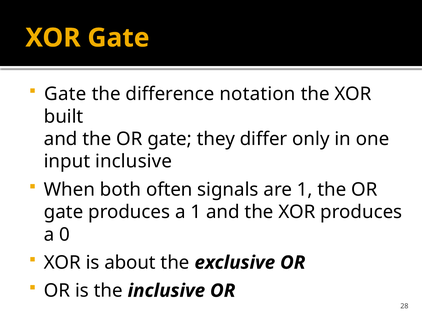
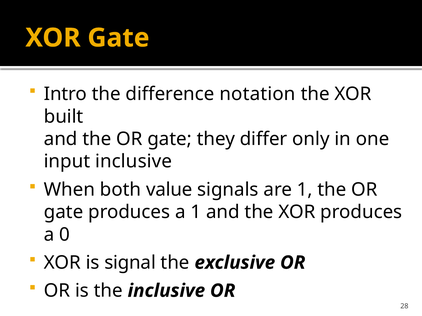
Gate at (65, 94): Gate -> Intro
often: often -> value
about: about -> signal
